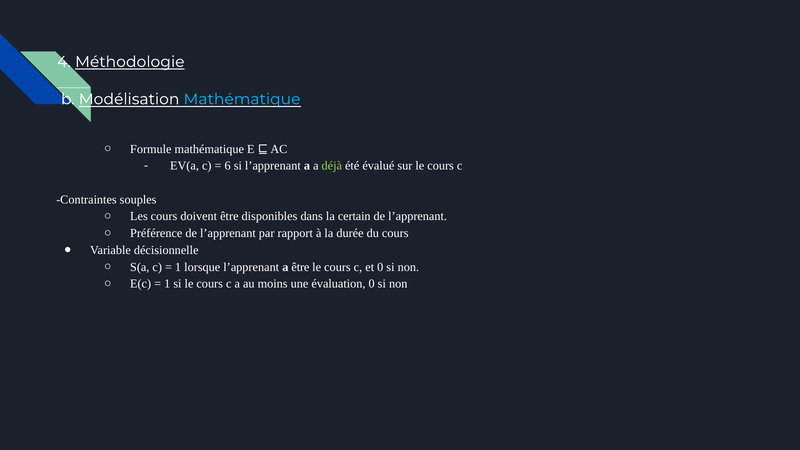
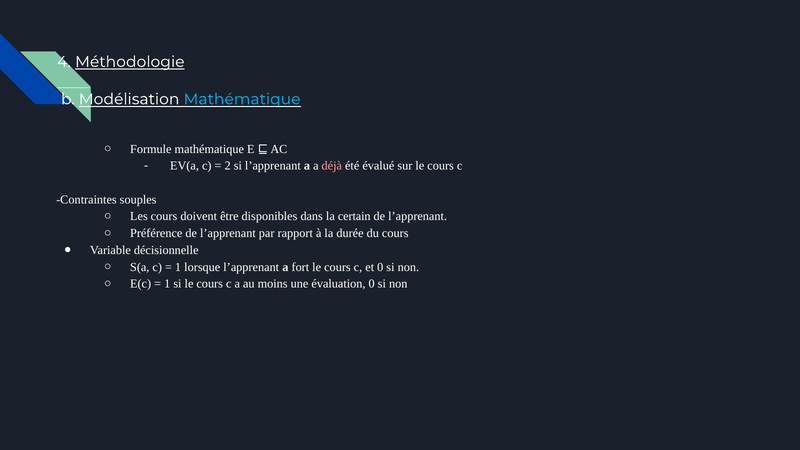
6: 6 -> 2
déjà colour: light green -> pink
a être: être -> fort
